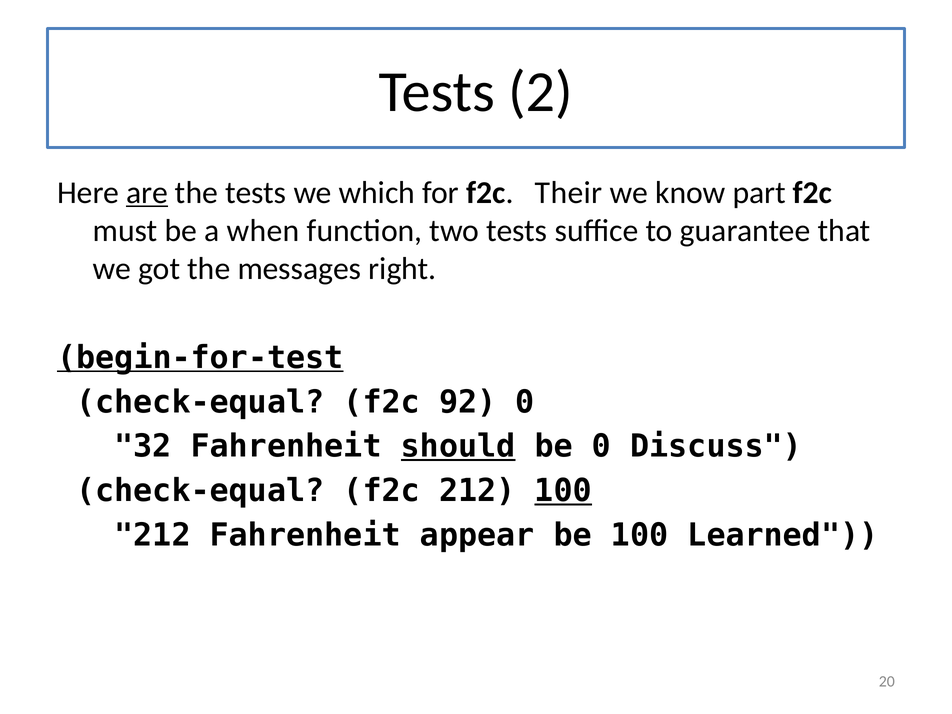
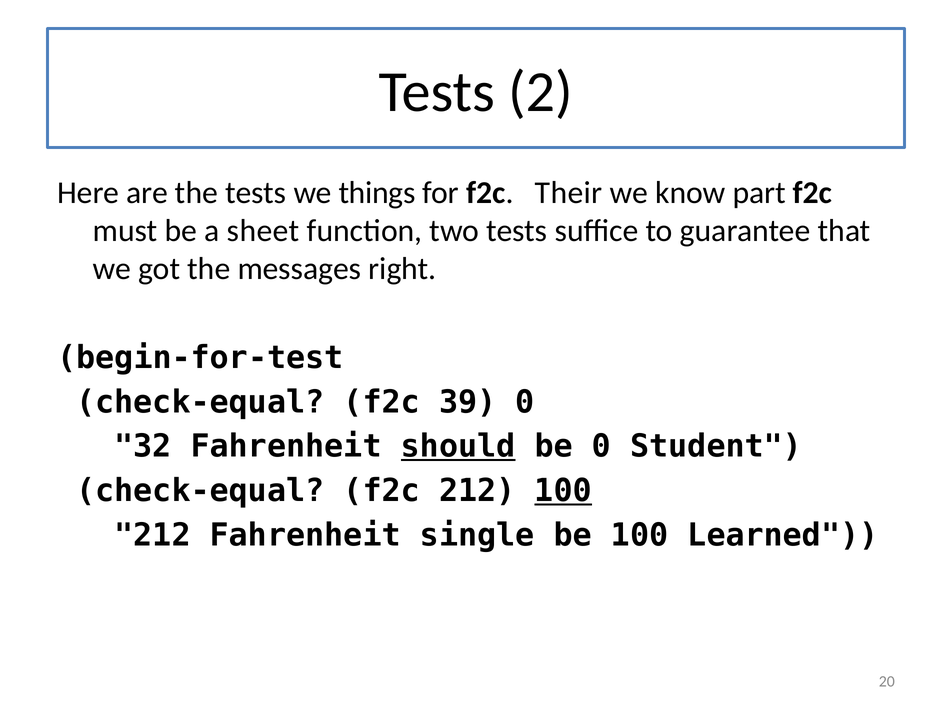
are underline: present -> none
which: which -> things
when: when -> sheet
begin-for-test underline: present -> none
92: 92 -> 39
Discuss: Discuss -> Student
appear: appear -> single
